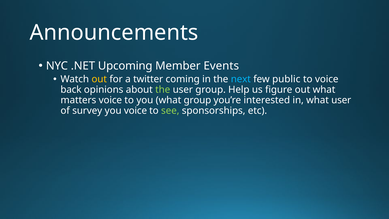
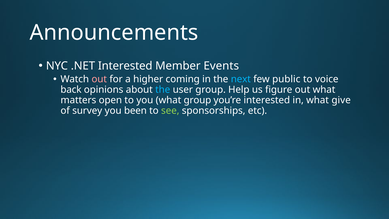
.NET Upcoming: Upcoming -> Interested
out at (99, 79) colour: yellow -> pink
twitter: twitter -> higher
the at (163, 90) colour: light green -> light blue
matters voice: voice -> open
what user: user -> give
you voice: voice -> been
